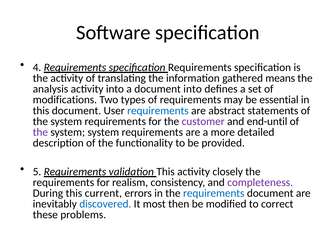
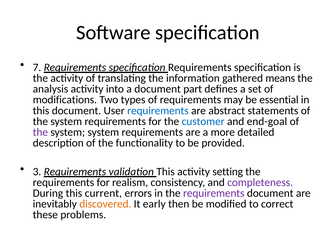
4: 4 -> 7
document into: into -> part
customer colour: purple -> blue
end-until: end-until -> end-goal
5: 5 -> 3
closely: closely -> setting
requirements at (214, 193) colour: blue -> purple
discovered colour: blue -> orange
most: most -> early
